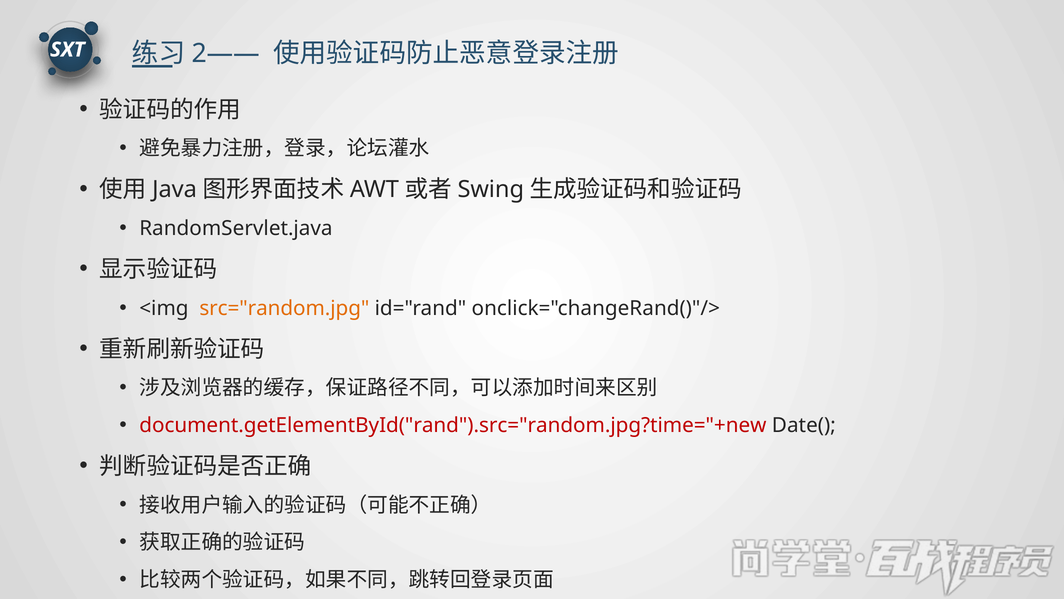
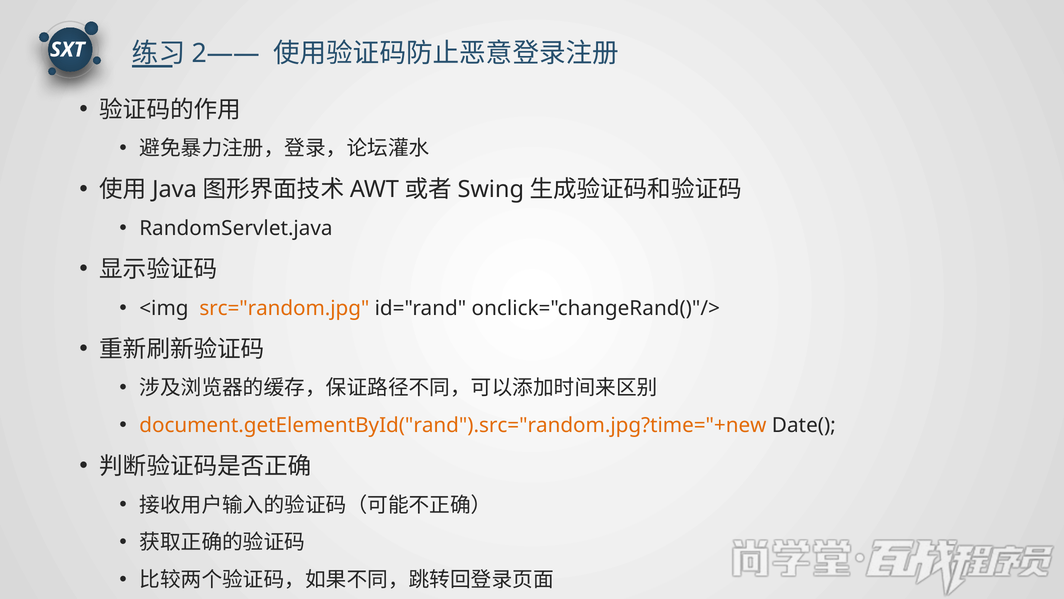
document.getElementById("rand").src="random.jpg?time="+new colour: red -> orange
